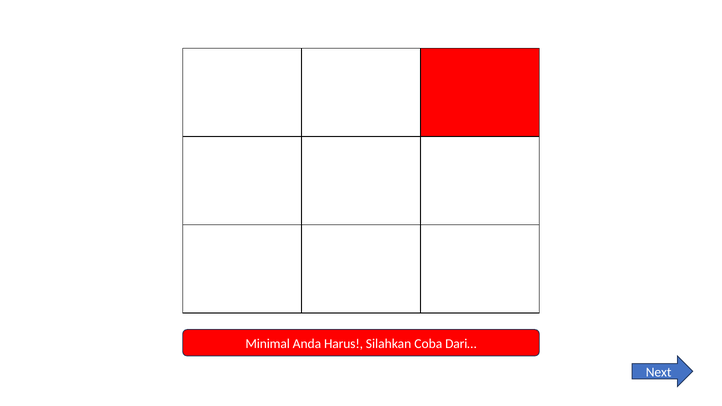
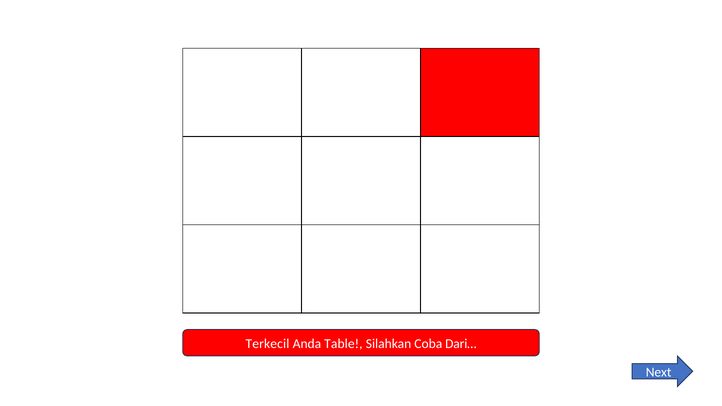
Minimal: Minimal -> Terkecil
Harus: Harus -> Table
